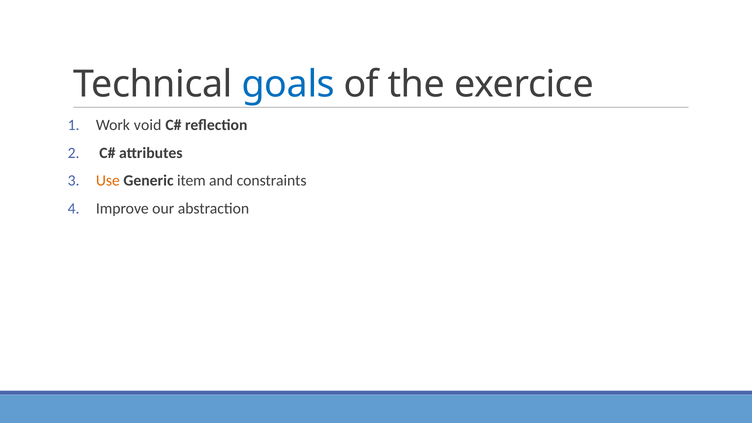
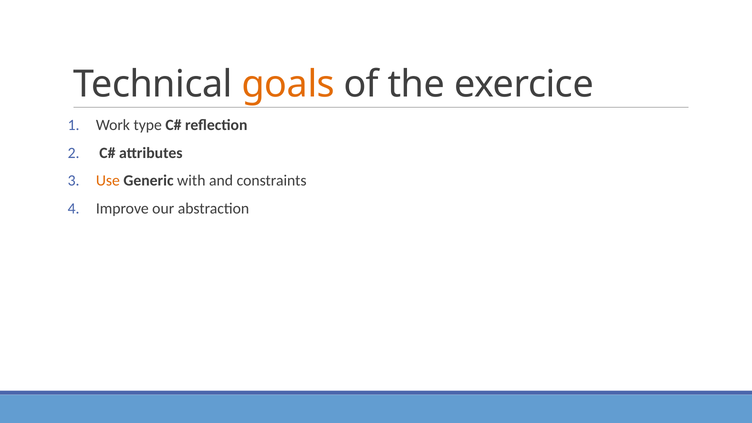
goals colour: blue -> orange
void: void -> type
item: item -> with
